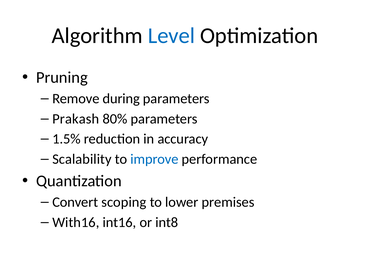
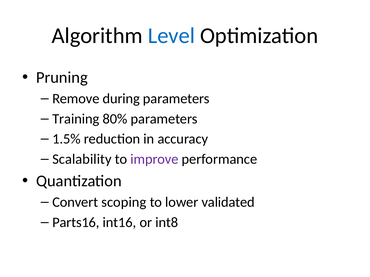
Prakash: Prakash -> Training
improve colour: blue -> purple
premises: premises -> validated
With16: With16 -> Parts16
